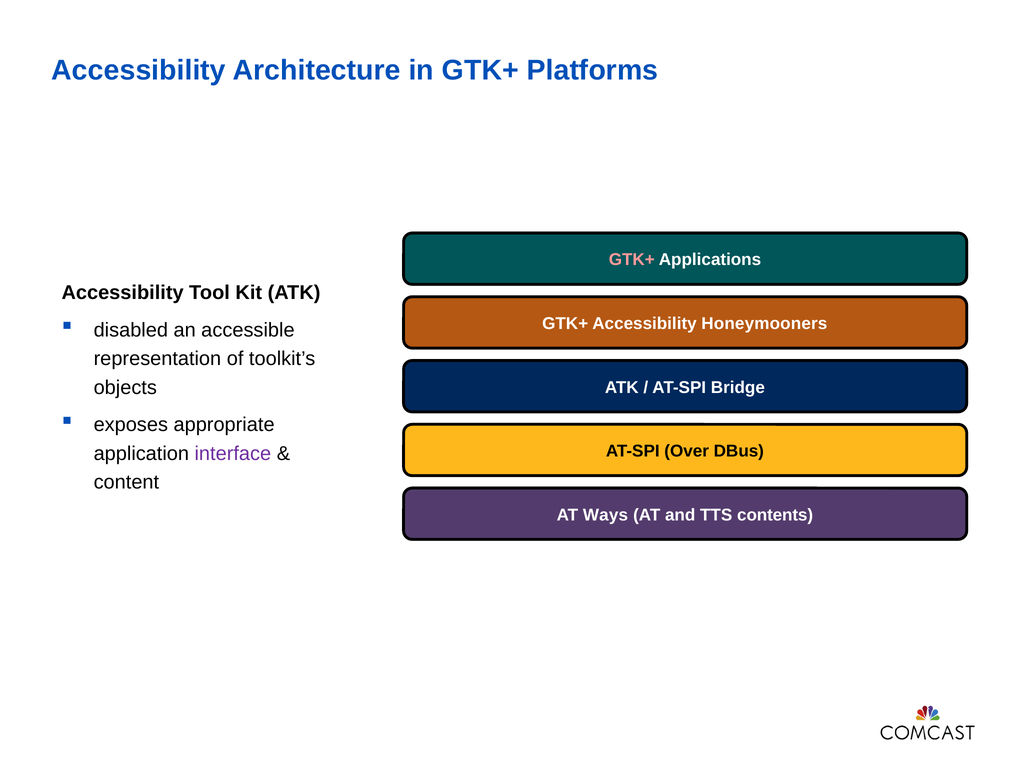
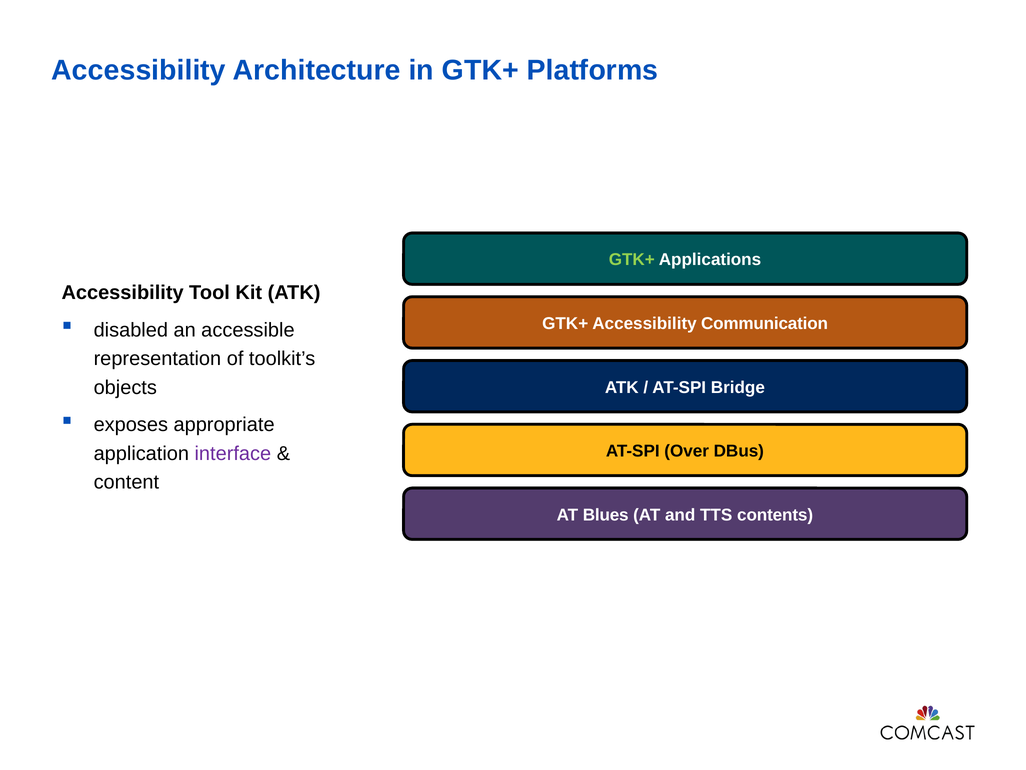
GTK+ at (632, 260) colour: pink -> light green
Honeymooners: Honeymooners -> Communication
Ways: Ways -> Blues
